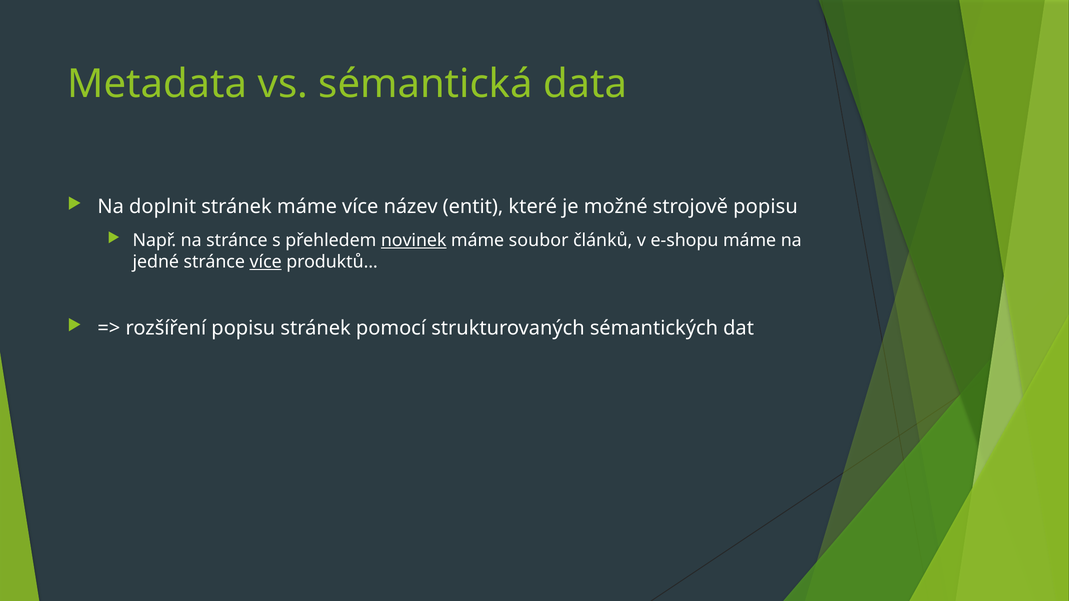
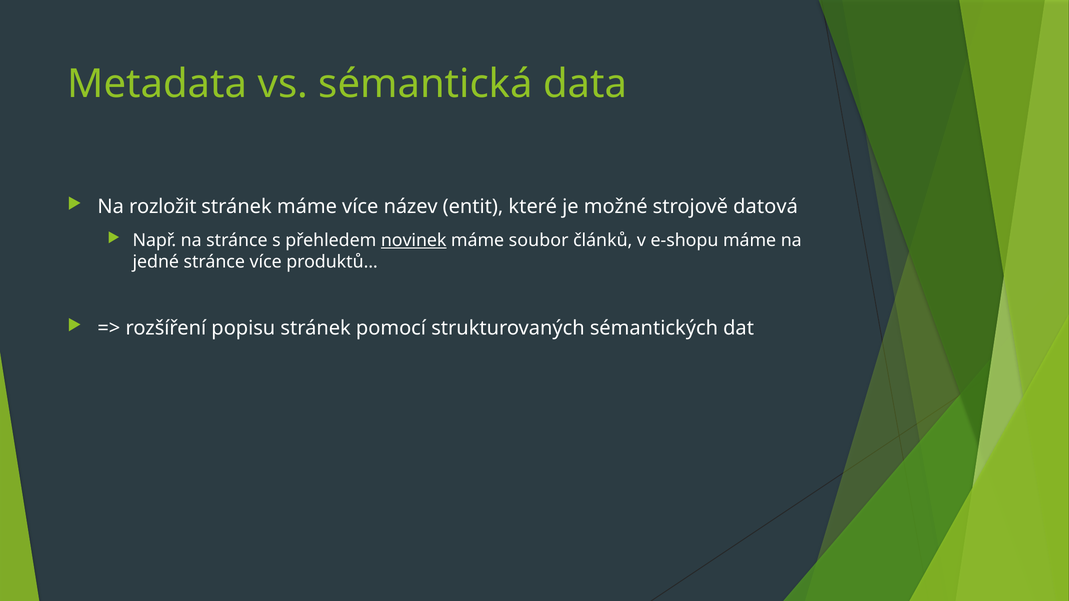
doplnit: doplnit -> rozložit
strojově popisu: popisu -> datová
více at (266, 262) underline: present -> none
